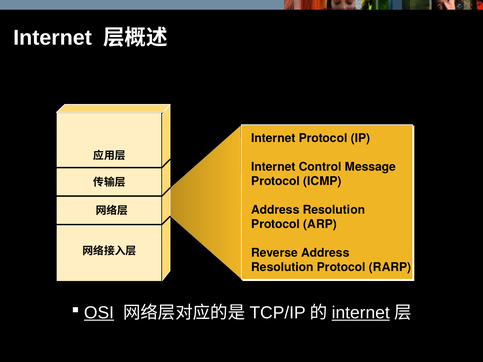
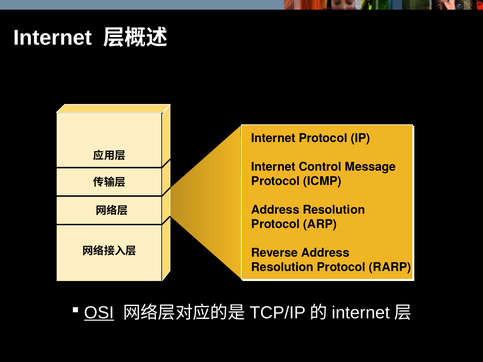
internet at (361, 313) underline: present -> none
